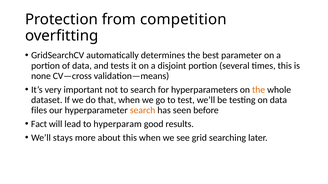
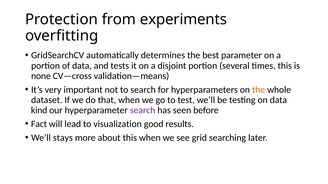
competition: competition -> experiments
files: files -> kind
search at (143, 111) colour: orange -> purple
hyperparam: hyperparam -> visualization
